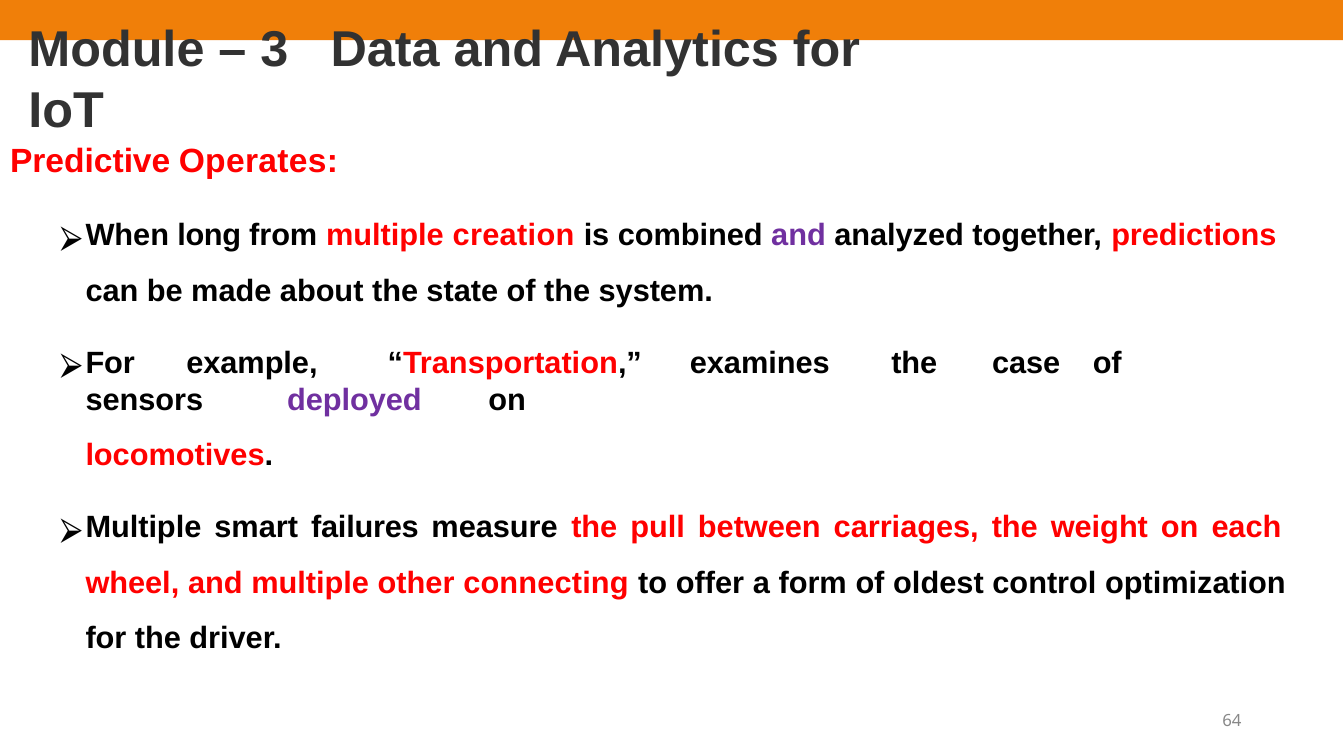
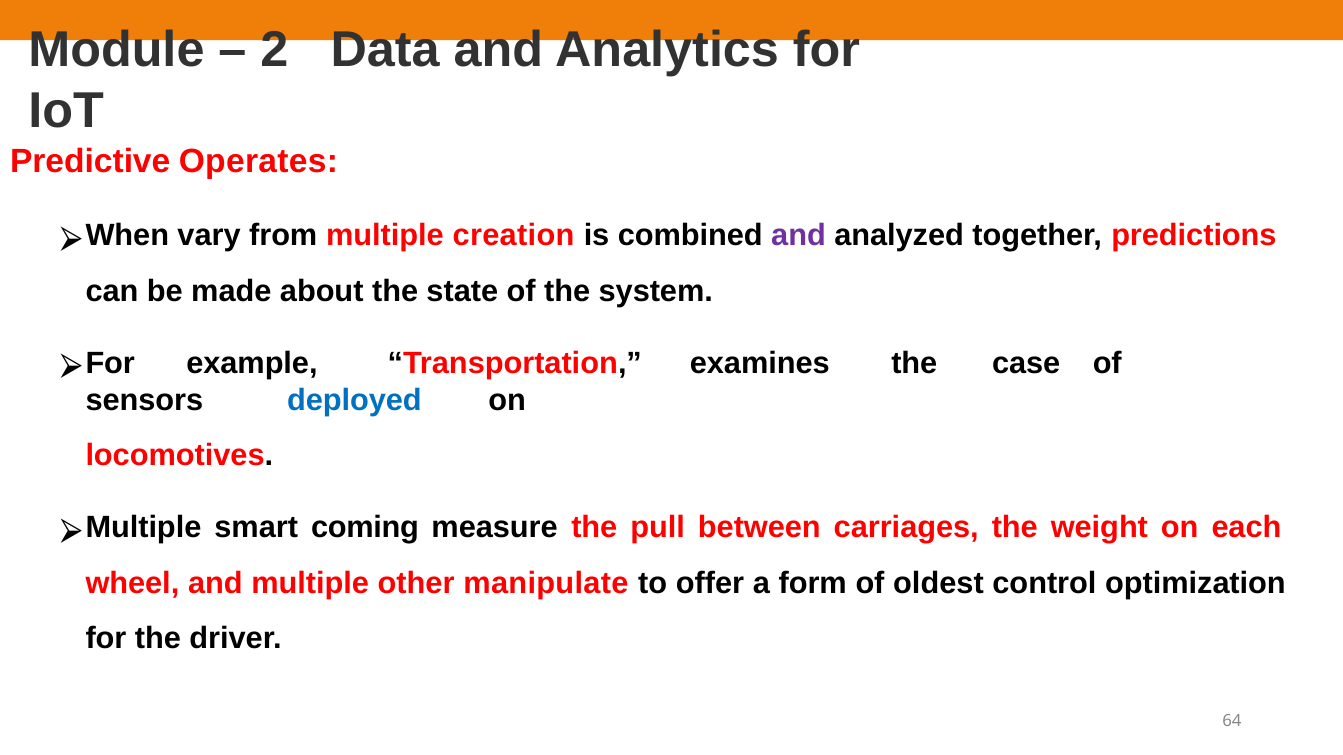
3: 3 -> 2
long: long -> vary
deployed colour: purple -> blue
failures: failures -> coming
connecting: connecting -> manipulate
